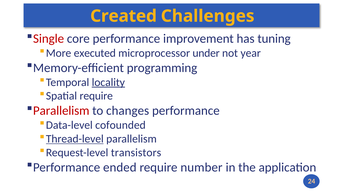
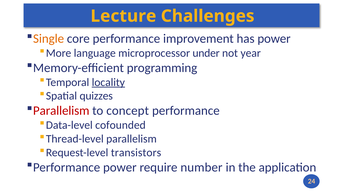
Created: Created -> Lecture
Single colour: red -> orange
has tuning: tuning -> power
executed: executed -> language
Spatial require: require -> quizzes
changes: changes -> concept
Thread-level underline: present -> none
Performance ended: ended -> power
